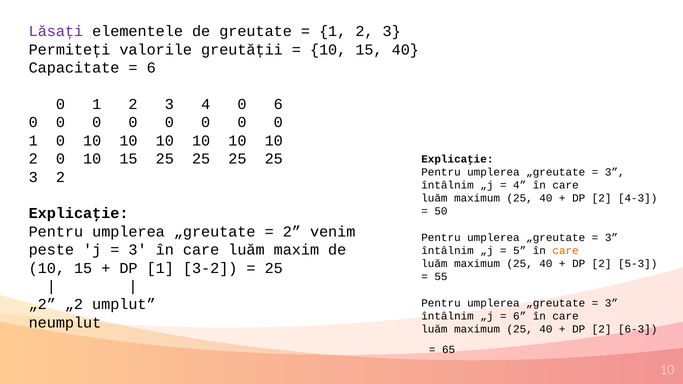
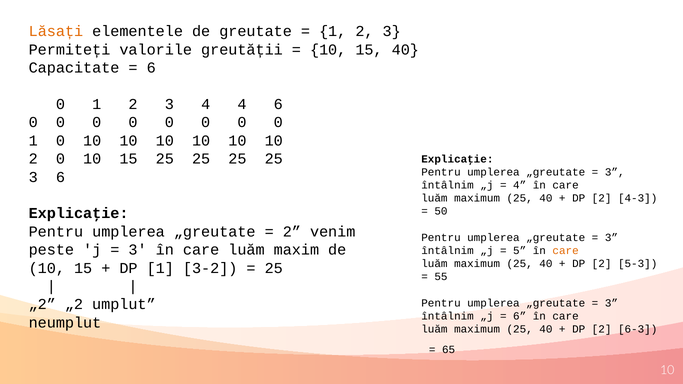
Lăsați colour: purple -> orange
4 0: 0 -> 4
3 2: 2 -> 6
